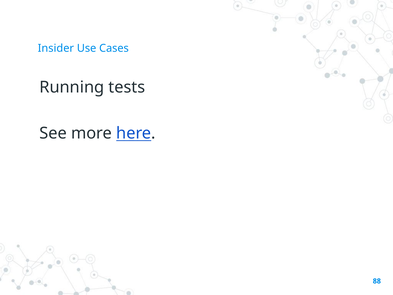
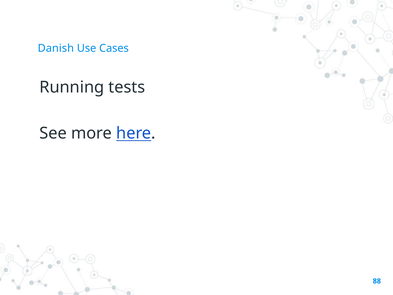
Insider: Insider -> Danish
